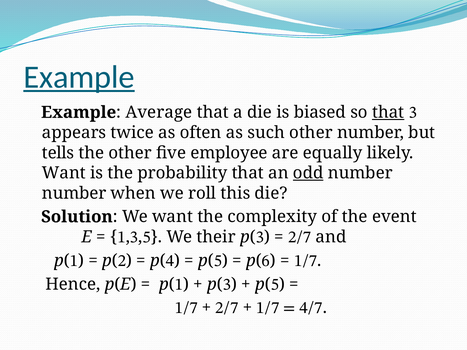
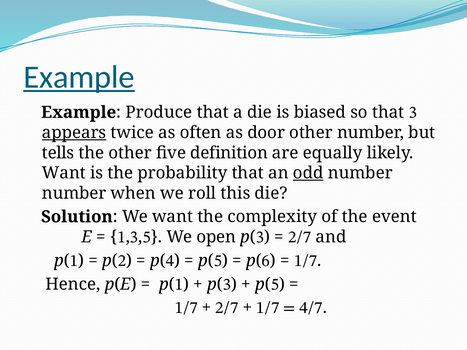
Average: Average -> Produce
that at (388, 112) underline: present -> none
appears underline: none -> present
such: such -> door
employee: employee -> definition
their: their -> open
